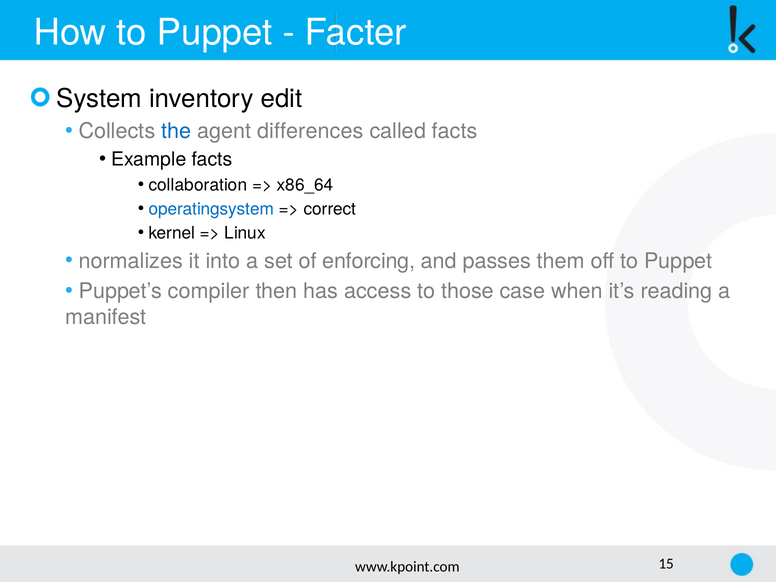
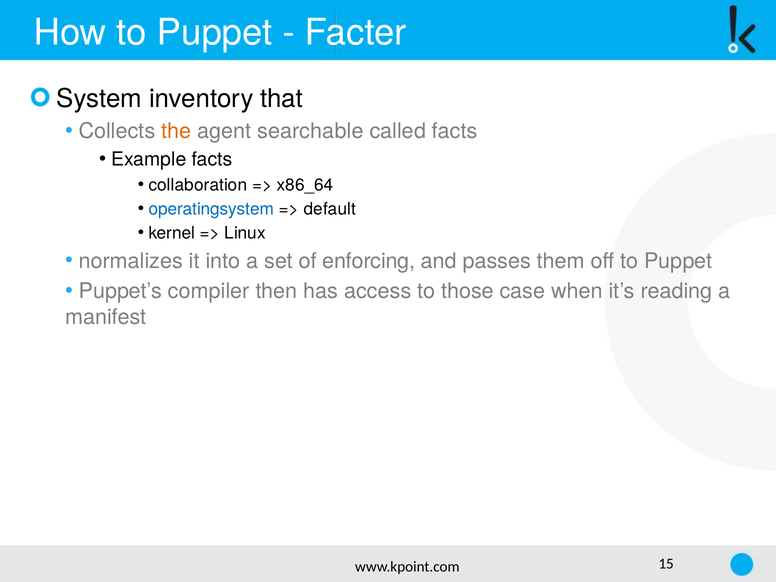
edit: edit -> that
the colour: blue -> orange
differences: differences -> searchable
correct: correct -> default
